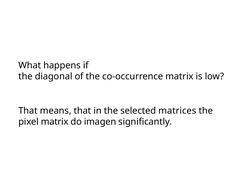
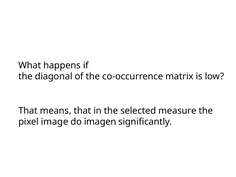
matrices: matrices -> measure
pixel matrix: matrix -> image
